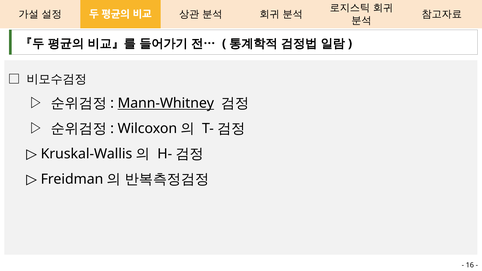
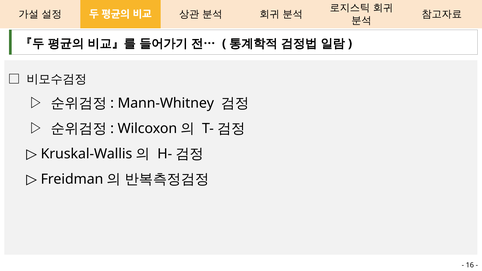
Mann-Whitney underline: present -> none
